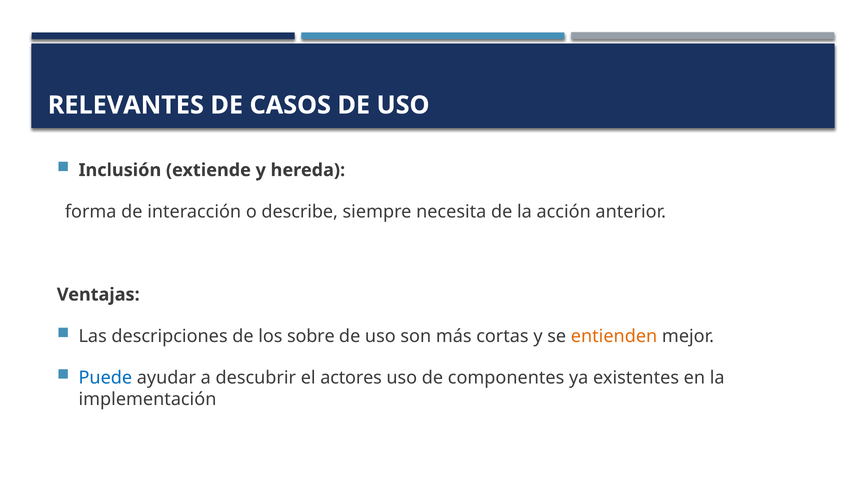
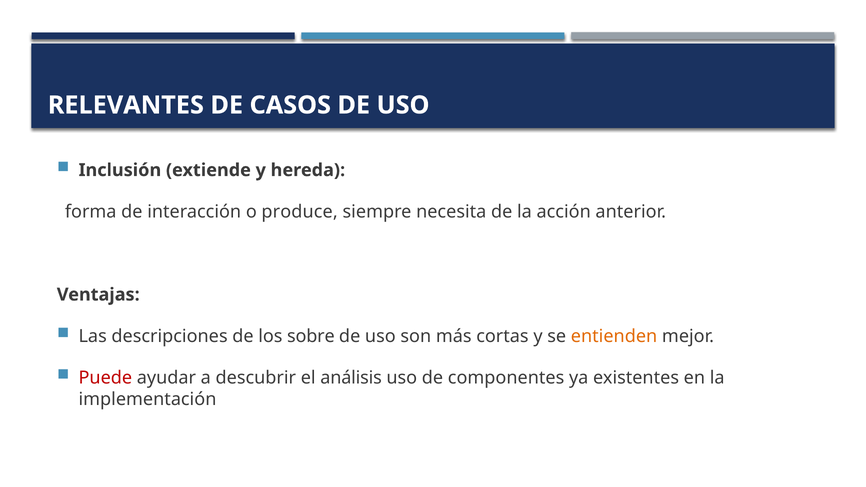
describe: describe -> produce
Puede colour: blue -> red
actores: actores -> análisis
